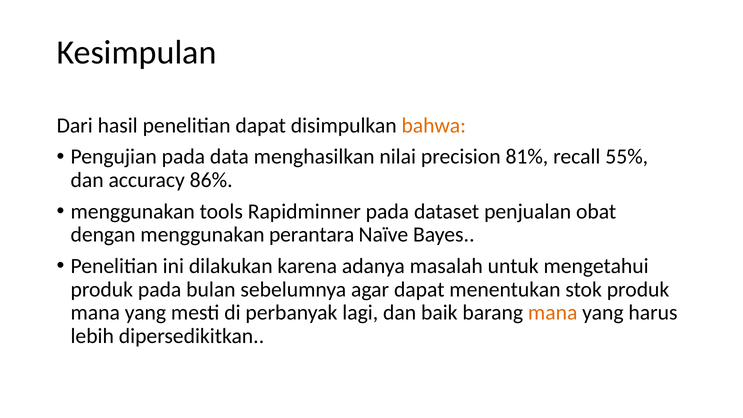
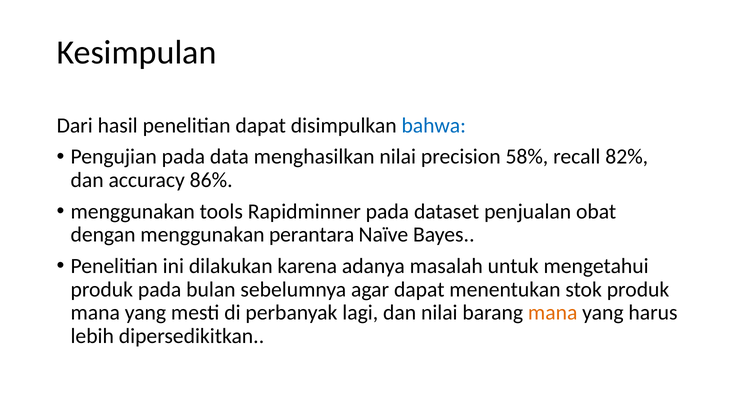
bahwa colour: orange -> blue
81%: 81% -> 58%
55%: 55% -> 82%
dan baik: baik -> nilai
